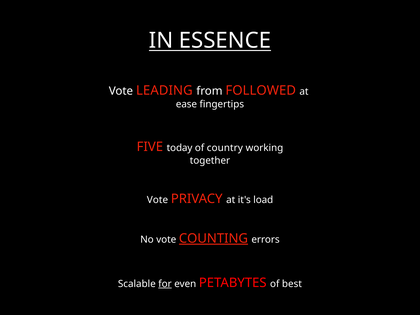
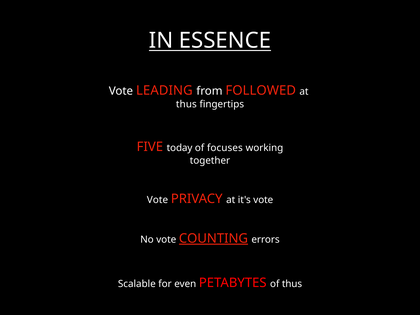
ease at (186, 104): ease -> thus
country: country -> focuses
it's load: load -> vote
for underline: present -> none
of best: best -> thus
